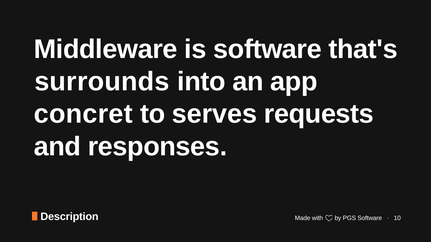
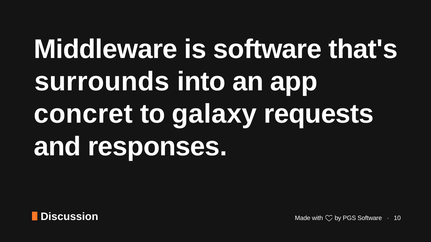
serves: serves -> galaxy
Description: Description -> Discussion
